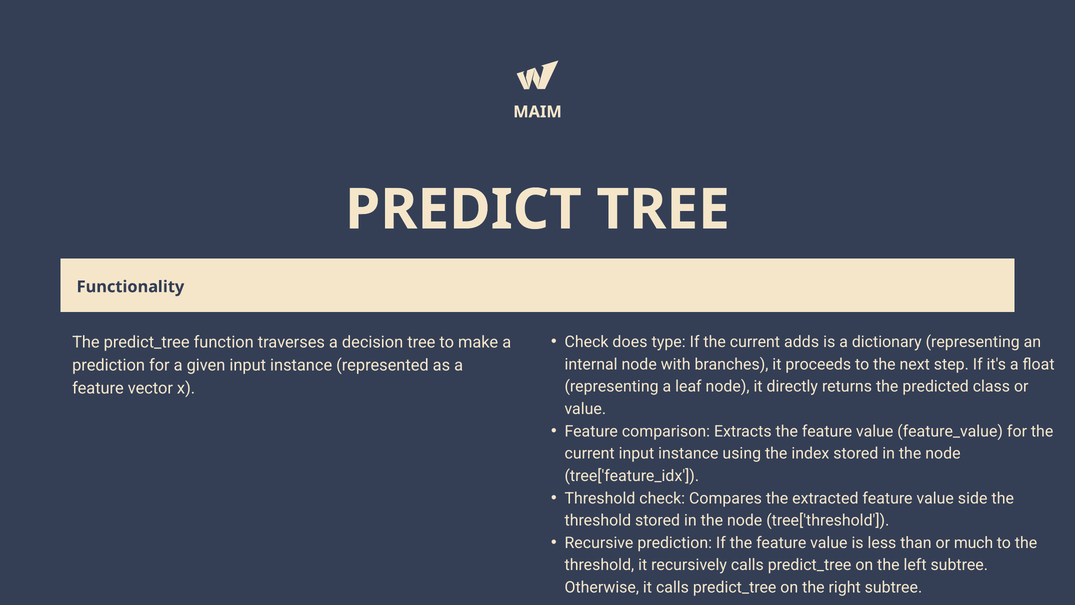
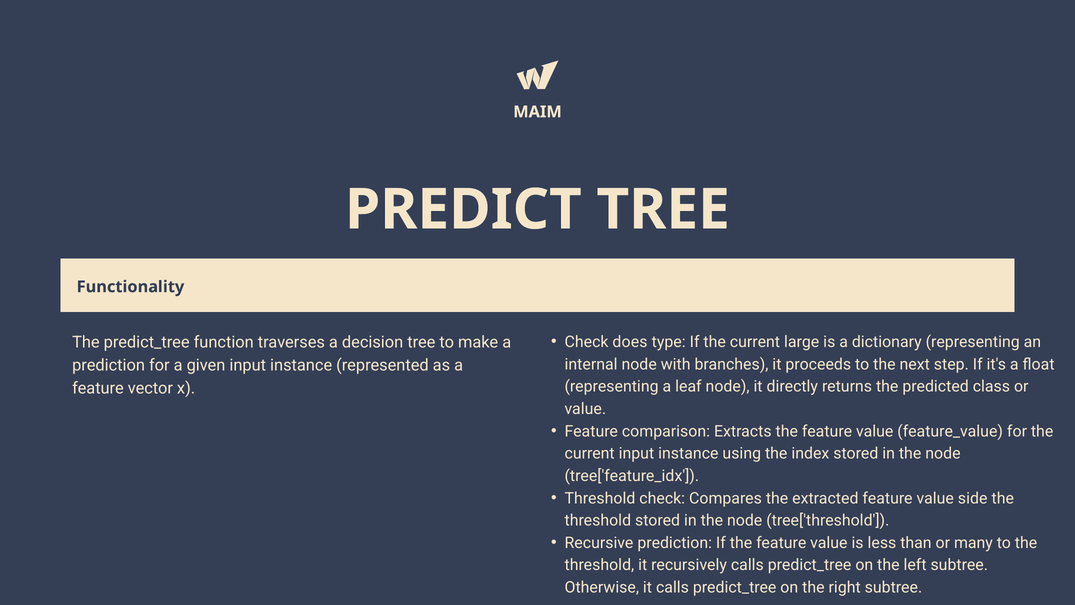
adds: adds -> large
much: much -> many
